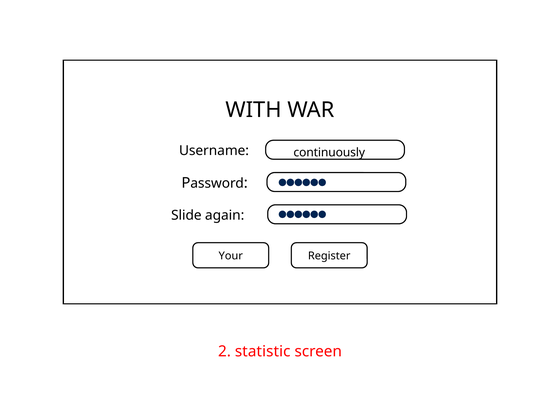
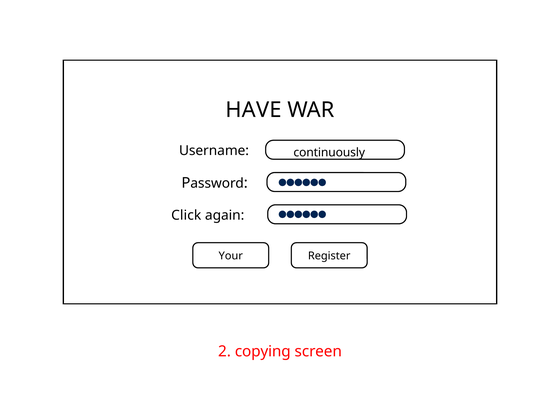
WITH: WITH -> HAVE
Slide: Slide -> Click
statistic: statistic -> copying
